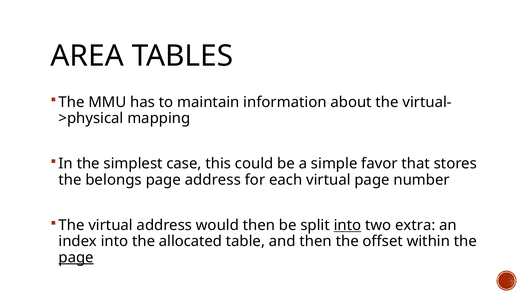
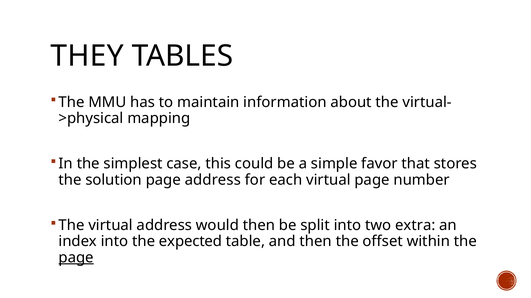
AREA: AREA -> THEY
belongs: belongs -> solution
into at (347, 226) underline: present -> none
allocated: allocated -> expected
